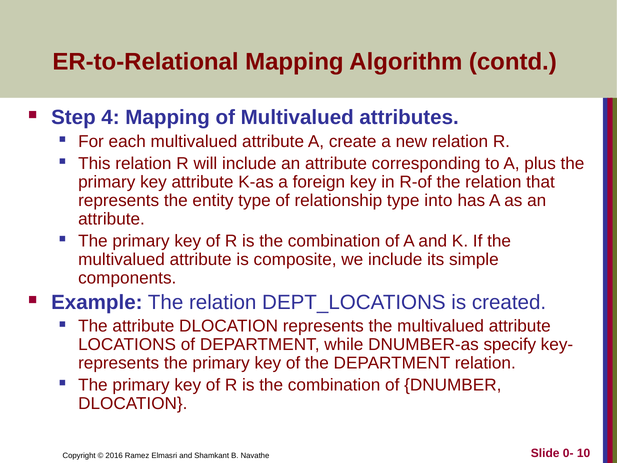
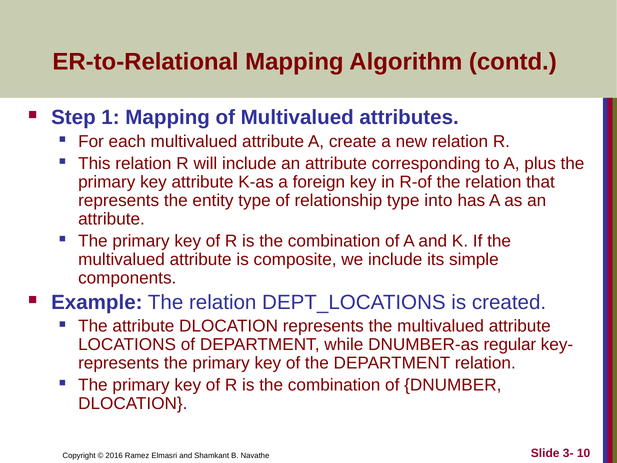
4: 4 -> 1
specify: specify -> regular
0-: 0- -> 3-
